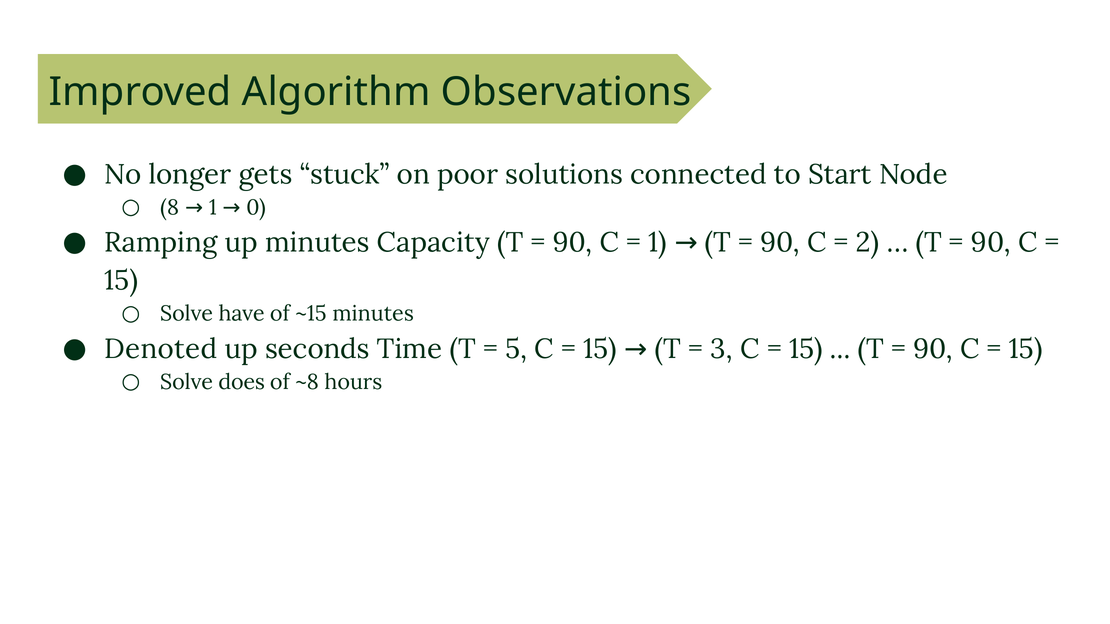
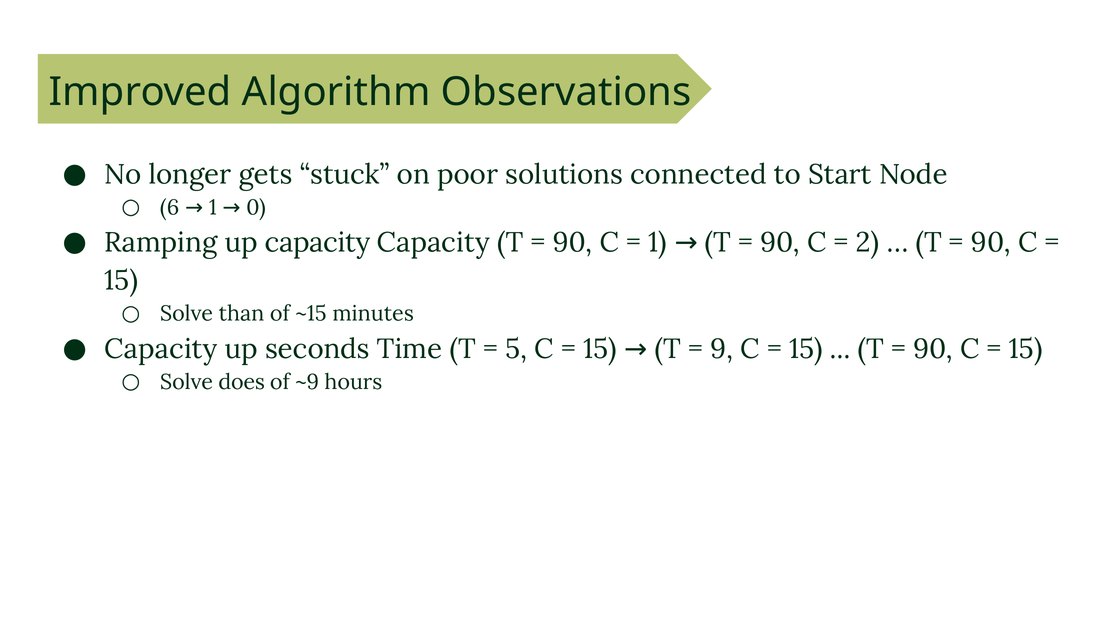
8: 8 -> 6
up minutes: minutes -> capacity
have: have -> than
Denoted at (161, 349): Denoted -> Capacity
3: 3 -> 9
~8: ~8 -> ~9
